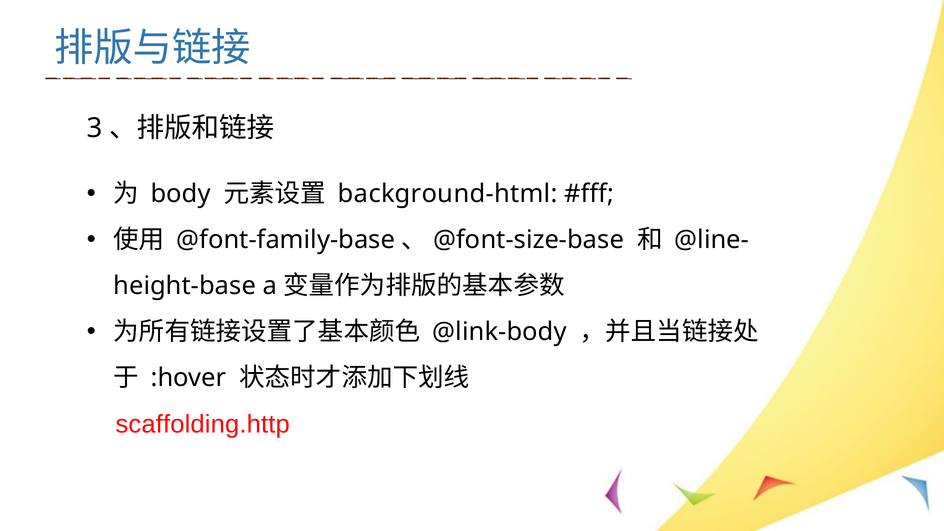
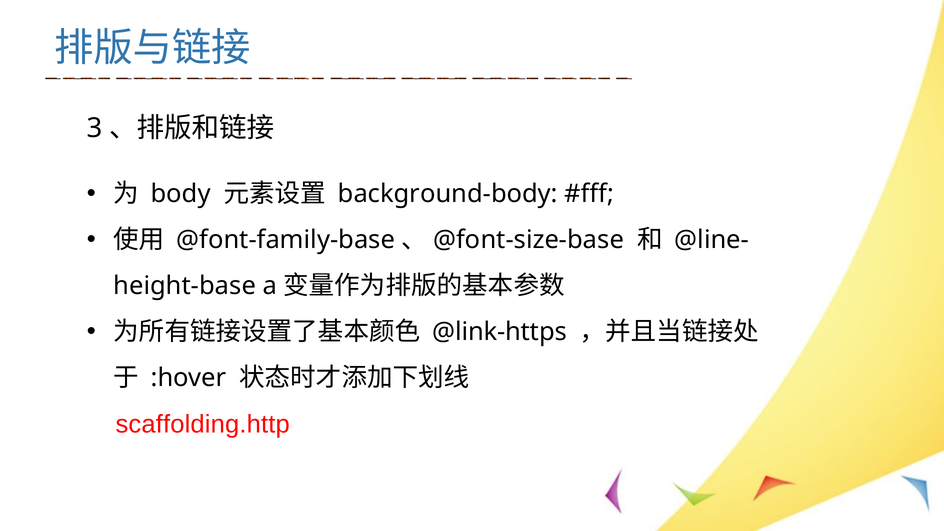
background-html: background-html -> background-body
@link-body: @link-body -> @link-https
